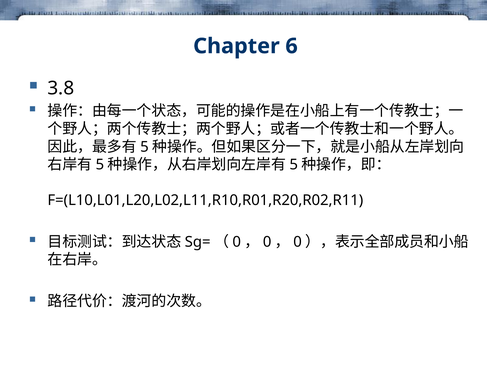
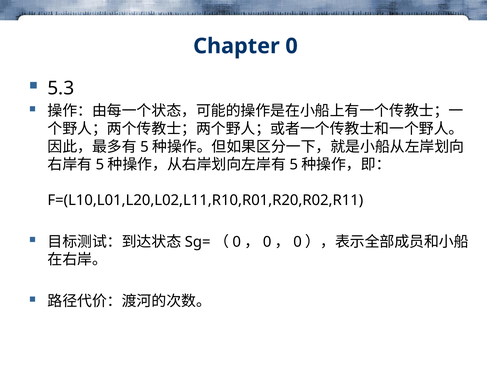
Chapter 6: 6 -> 0
3.8: 3.8 -> 5.3
